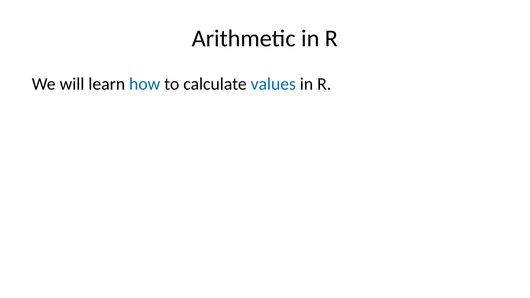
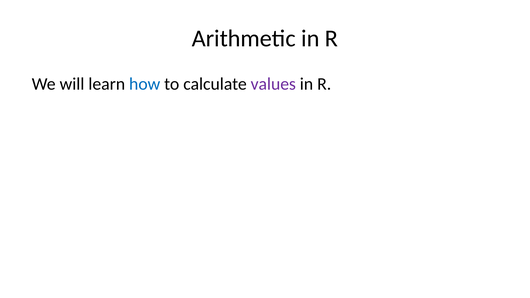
values colour: blue -> purple
